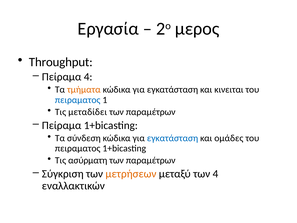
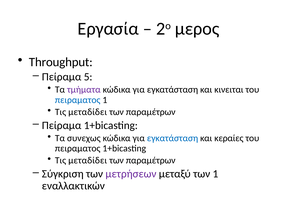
Πείραμα 4: 4 -> 5
τμήματα colour: orange -> purple
σύνδεση: σύνδεση -> συνεχως
ομάδες: ομάδες -> κεραίες
ασύρματη at (88, 160): ασύρματη -> μεταδίδει
μετρήσεων colour: orange -> purple
των 4: 4 -> 1
